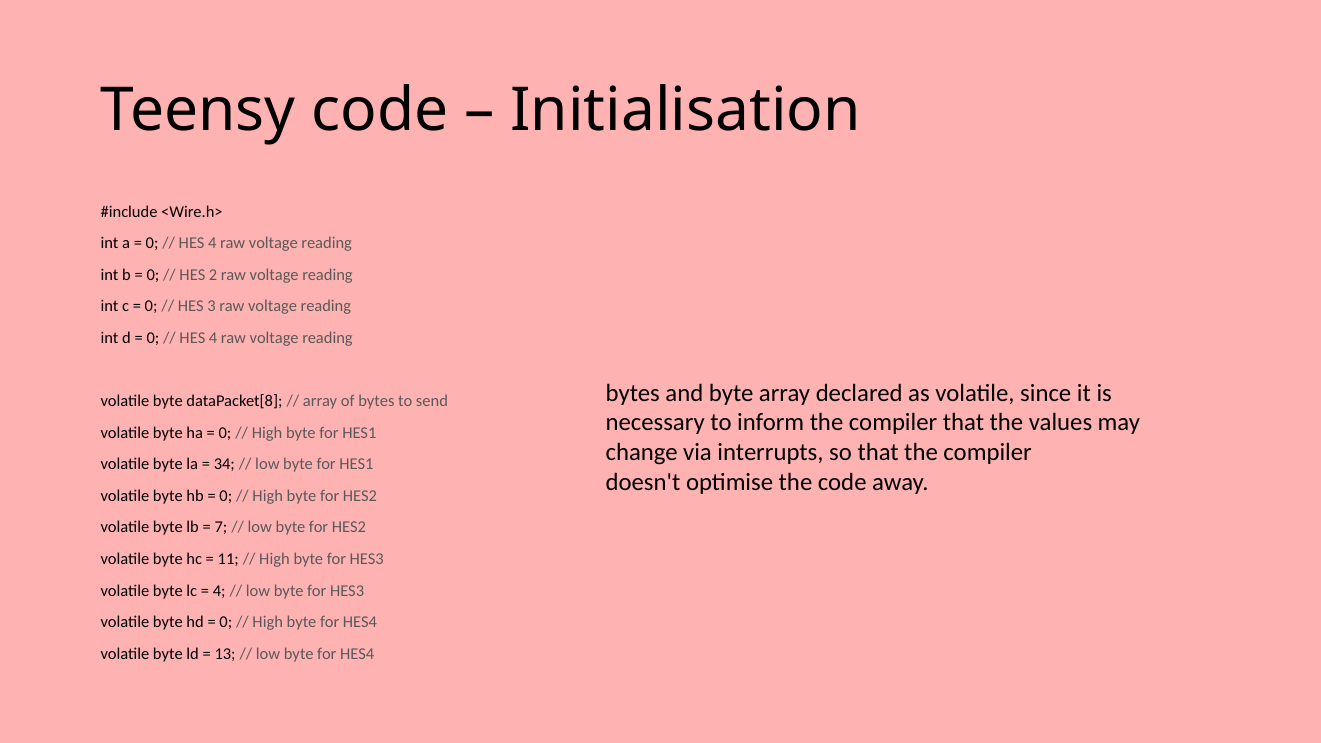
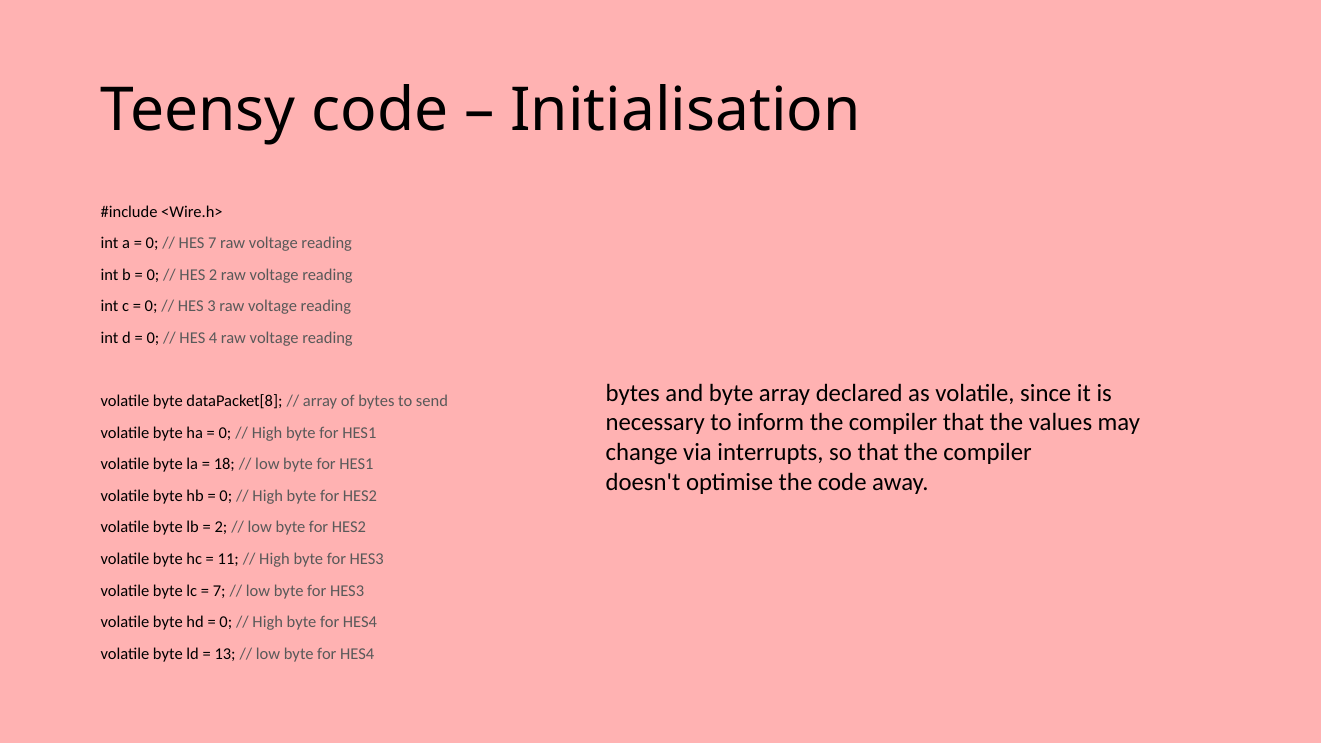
4 at (212, 243): 4 -> 7
34: 34 -> 18
7 at (221, 528): 7 -> 2
4 at (219, 591): 4 -> 7
